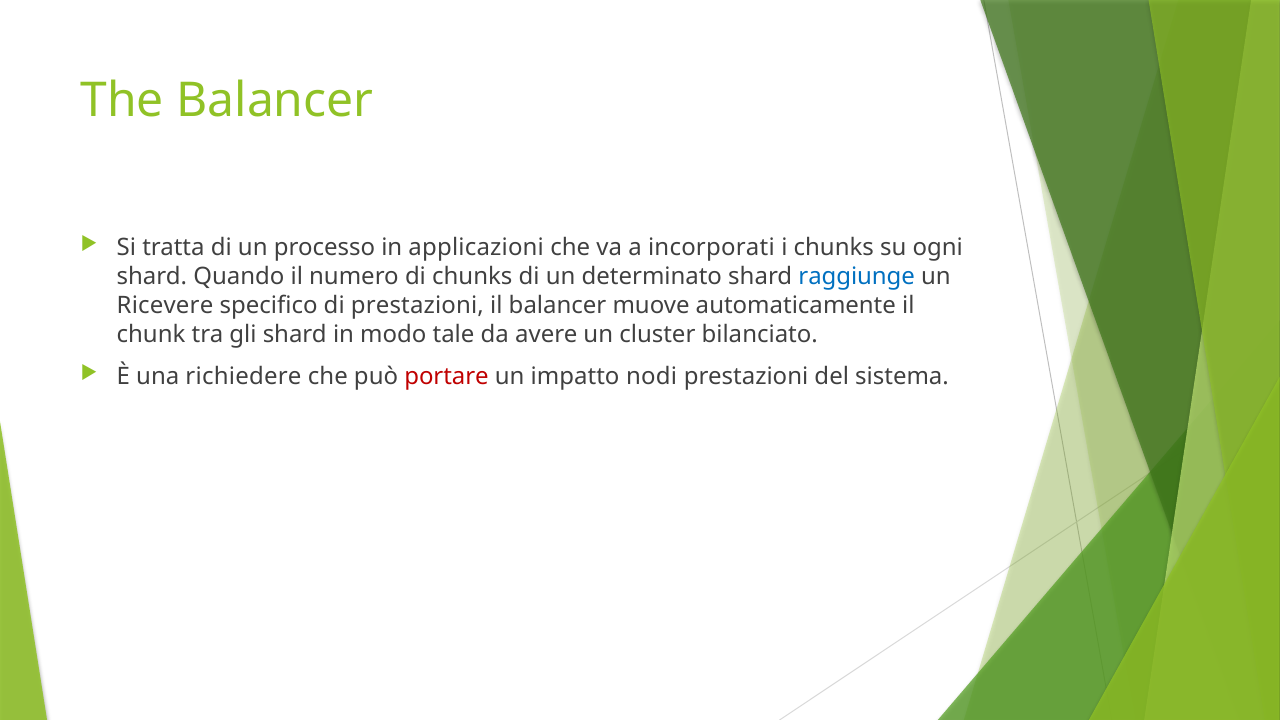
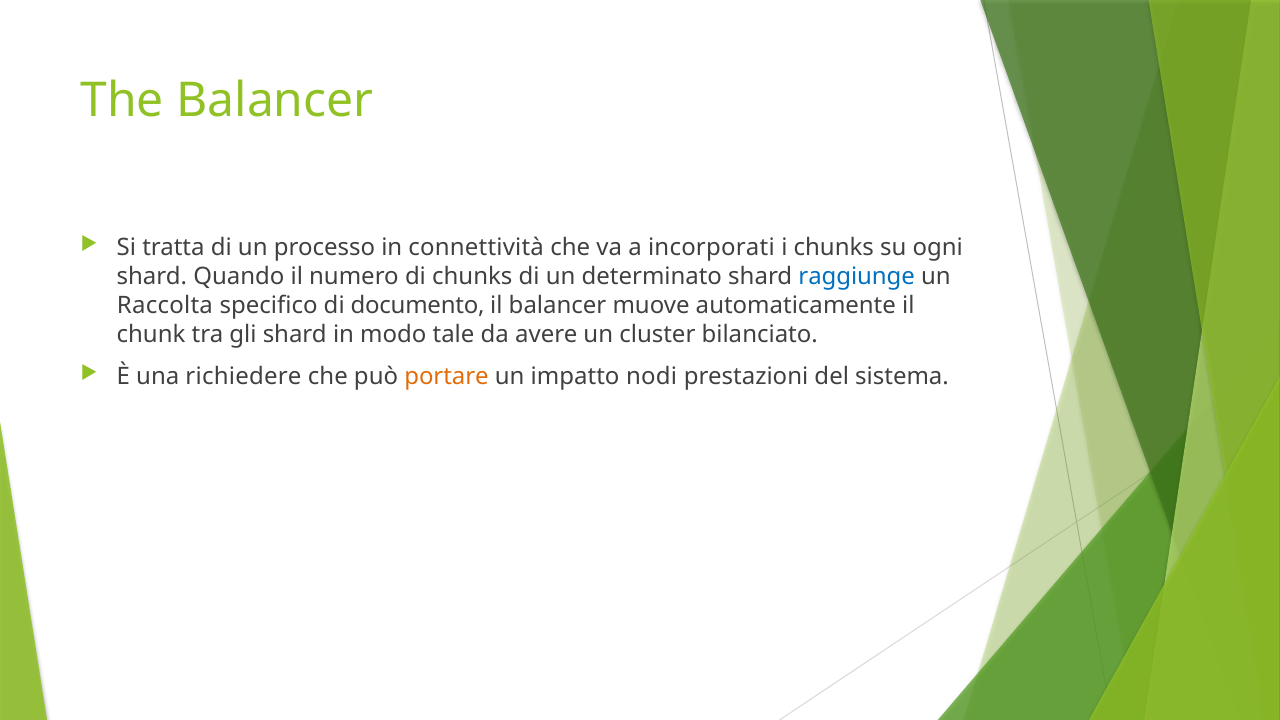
applicazioni: applicazioni -> connettività
Ricevere: Ricevere -> Raccolta
di prestazioni: prestazioni -> documento
portare colour: red -> orange
